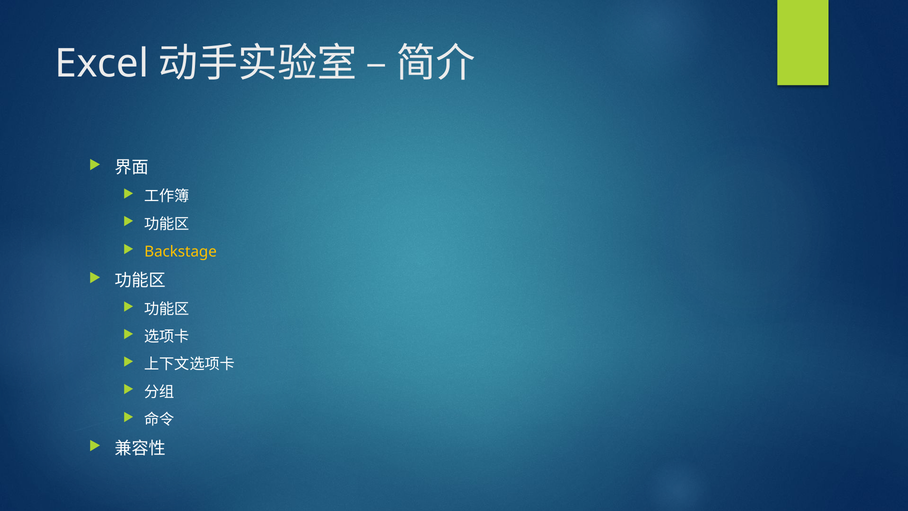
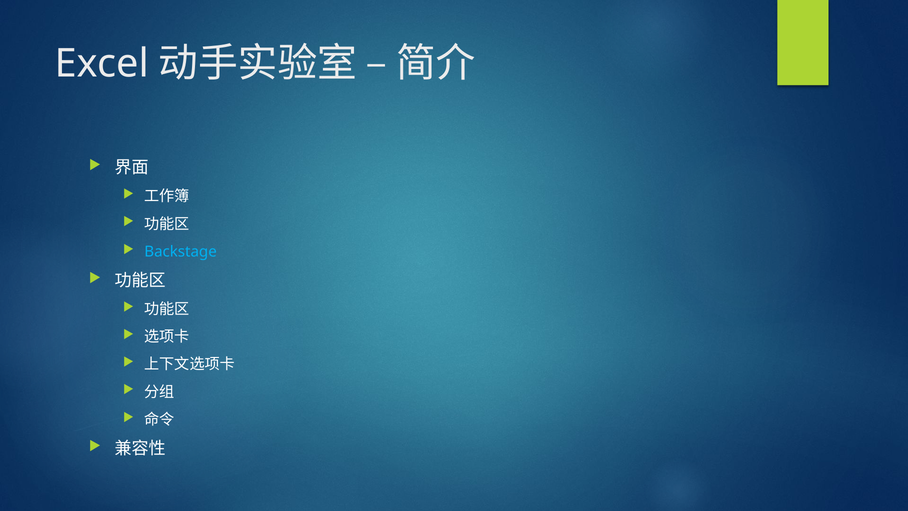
Backstage colour: yellow -> light blue
